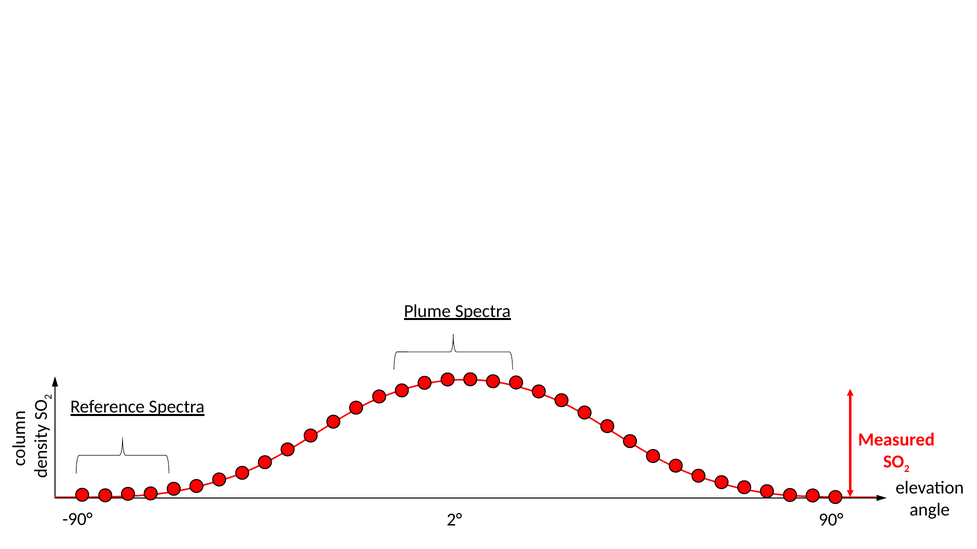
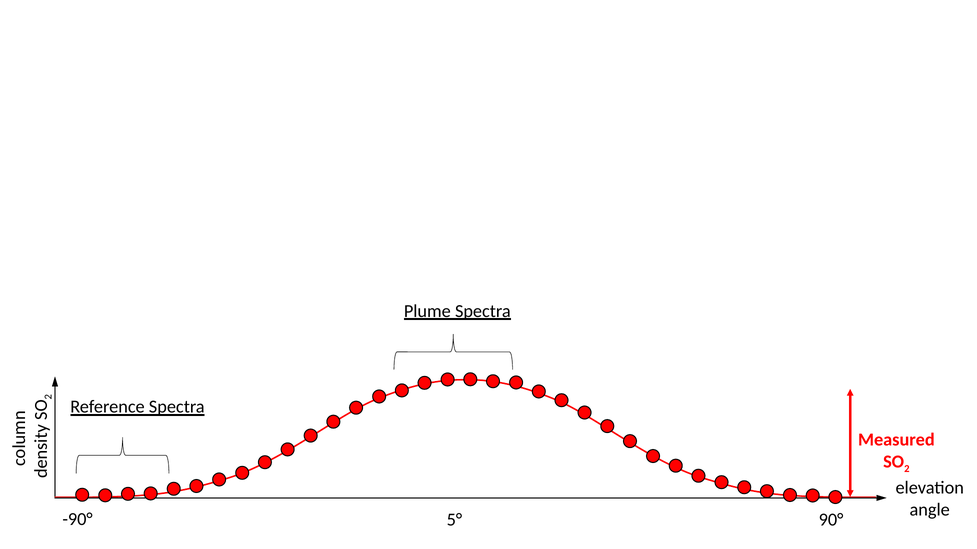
2°: 2° -> 5°
